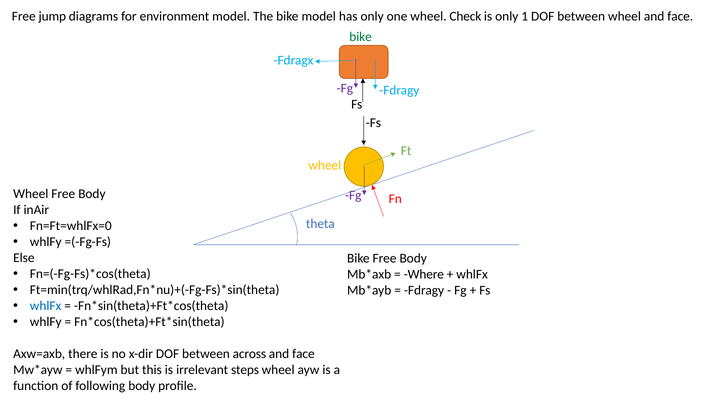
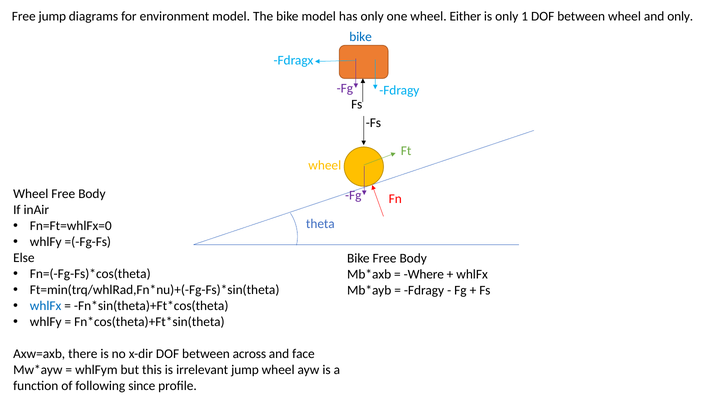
Check: Check -> Either
wheel and face: face -> only
bike at (361, 37) colour: green -> blue
irrelevant steps: steps -> jump
following body: body -> since
